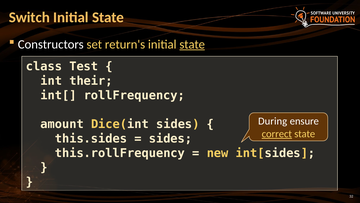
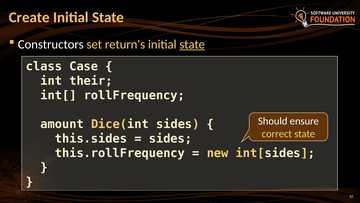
Switch: Switch -> Create
Test: Test -> Case
During: During -> Should
correct underline: present -> none
